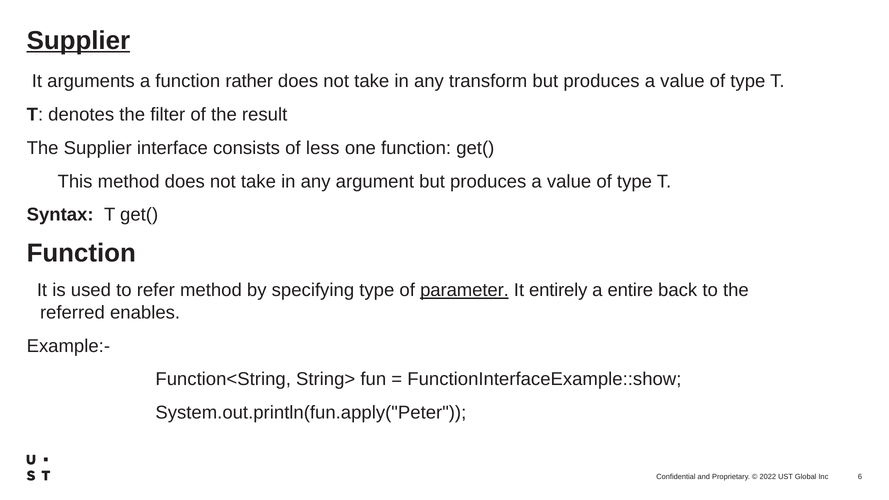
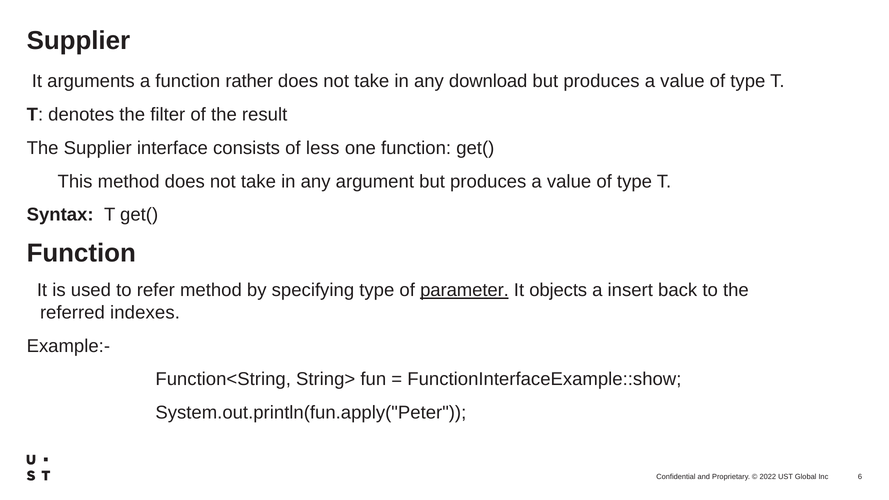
Supplier at (78, 41) underline: present -> none
transform: transform -> download
entirely: entirely -> objects
entire: entire -> insert
enables: enables -> indexes
